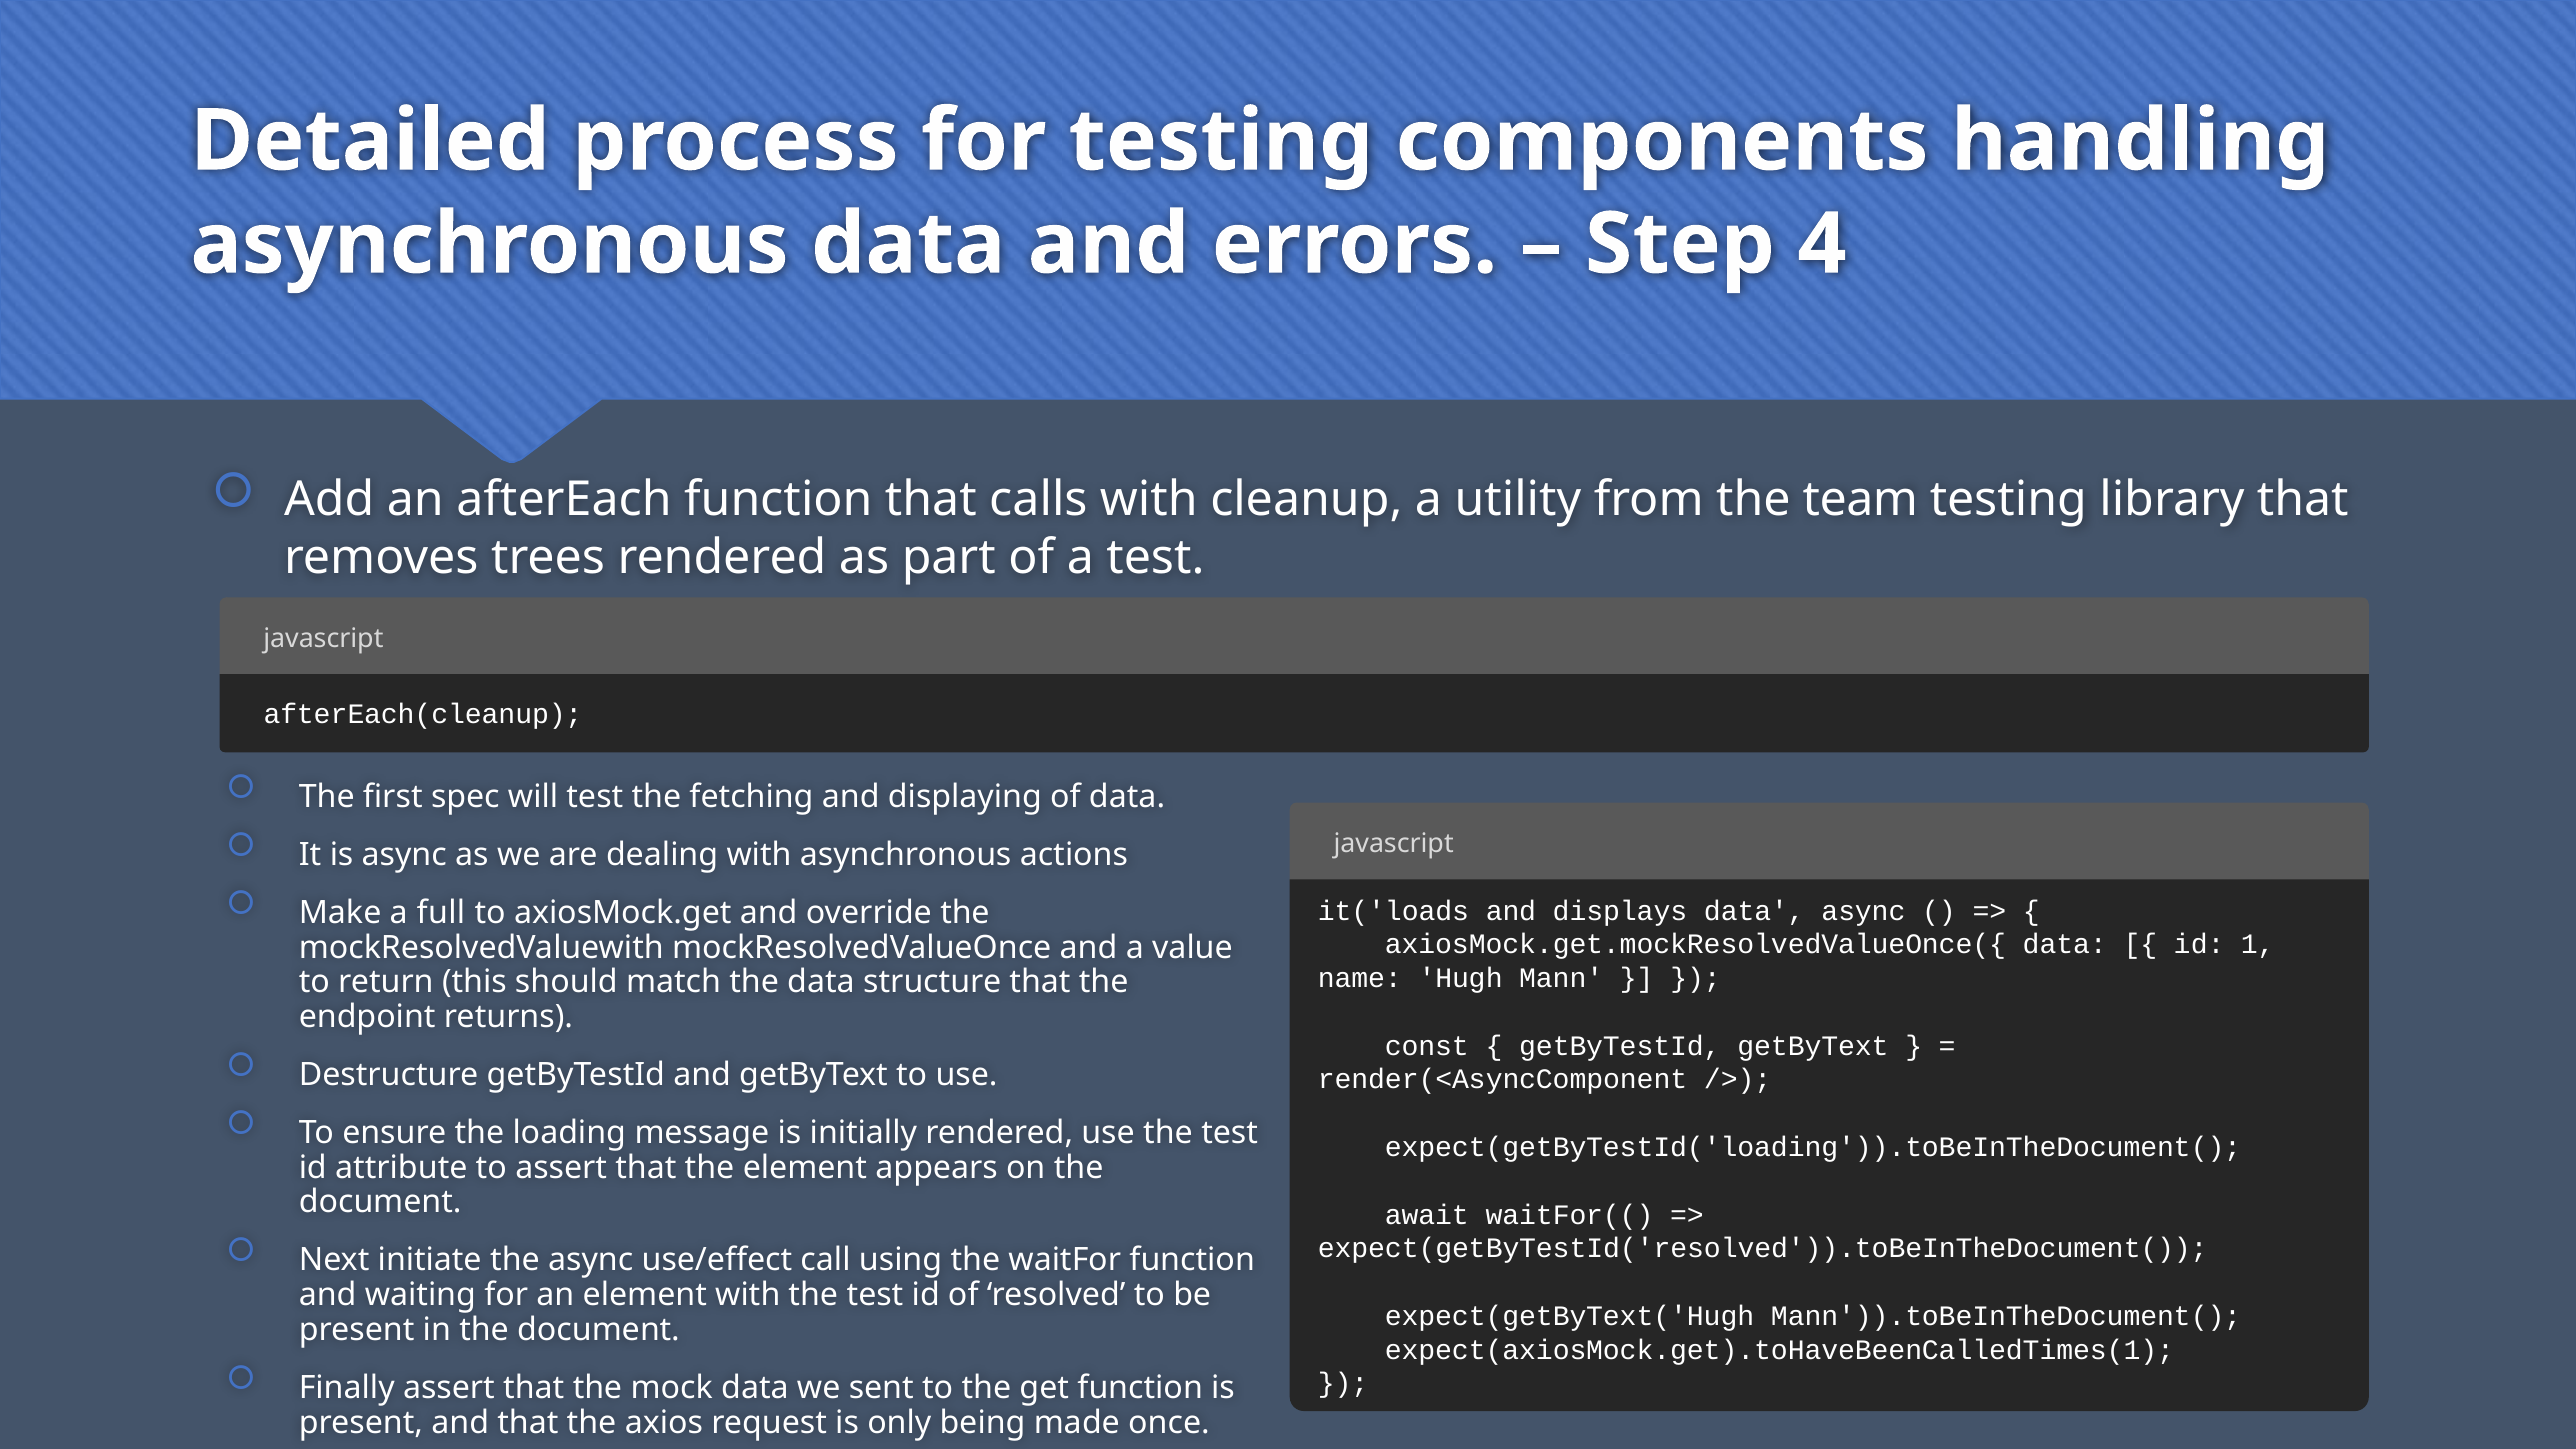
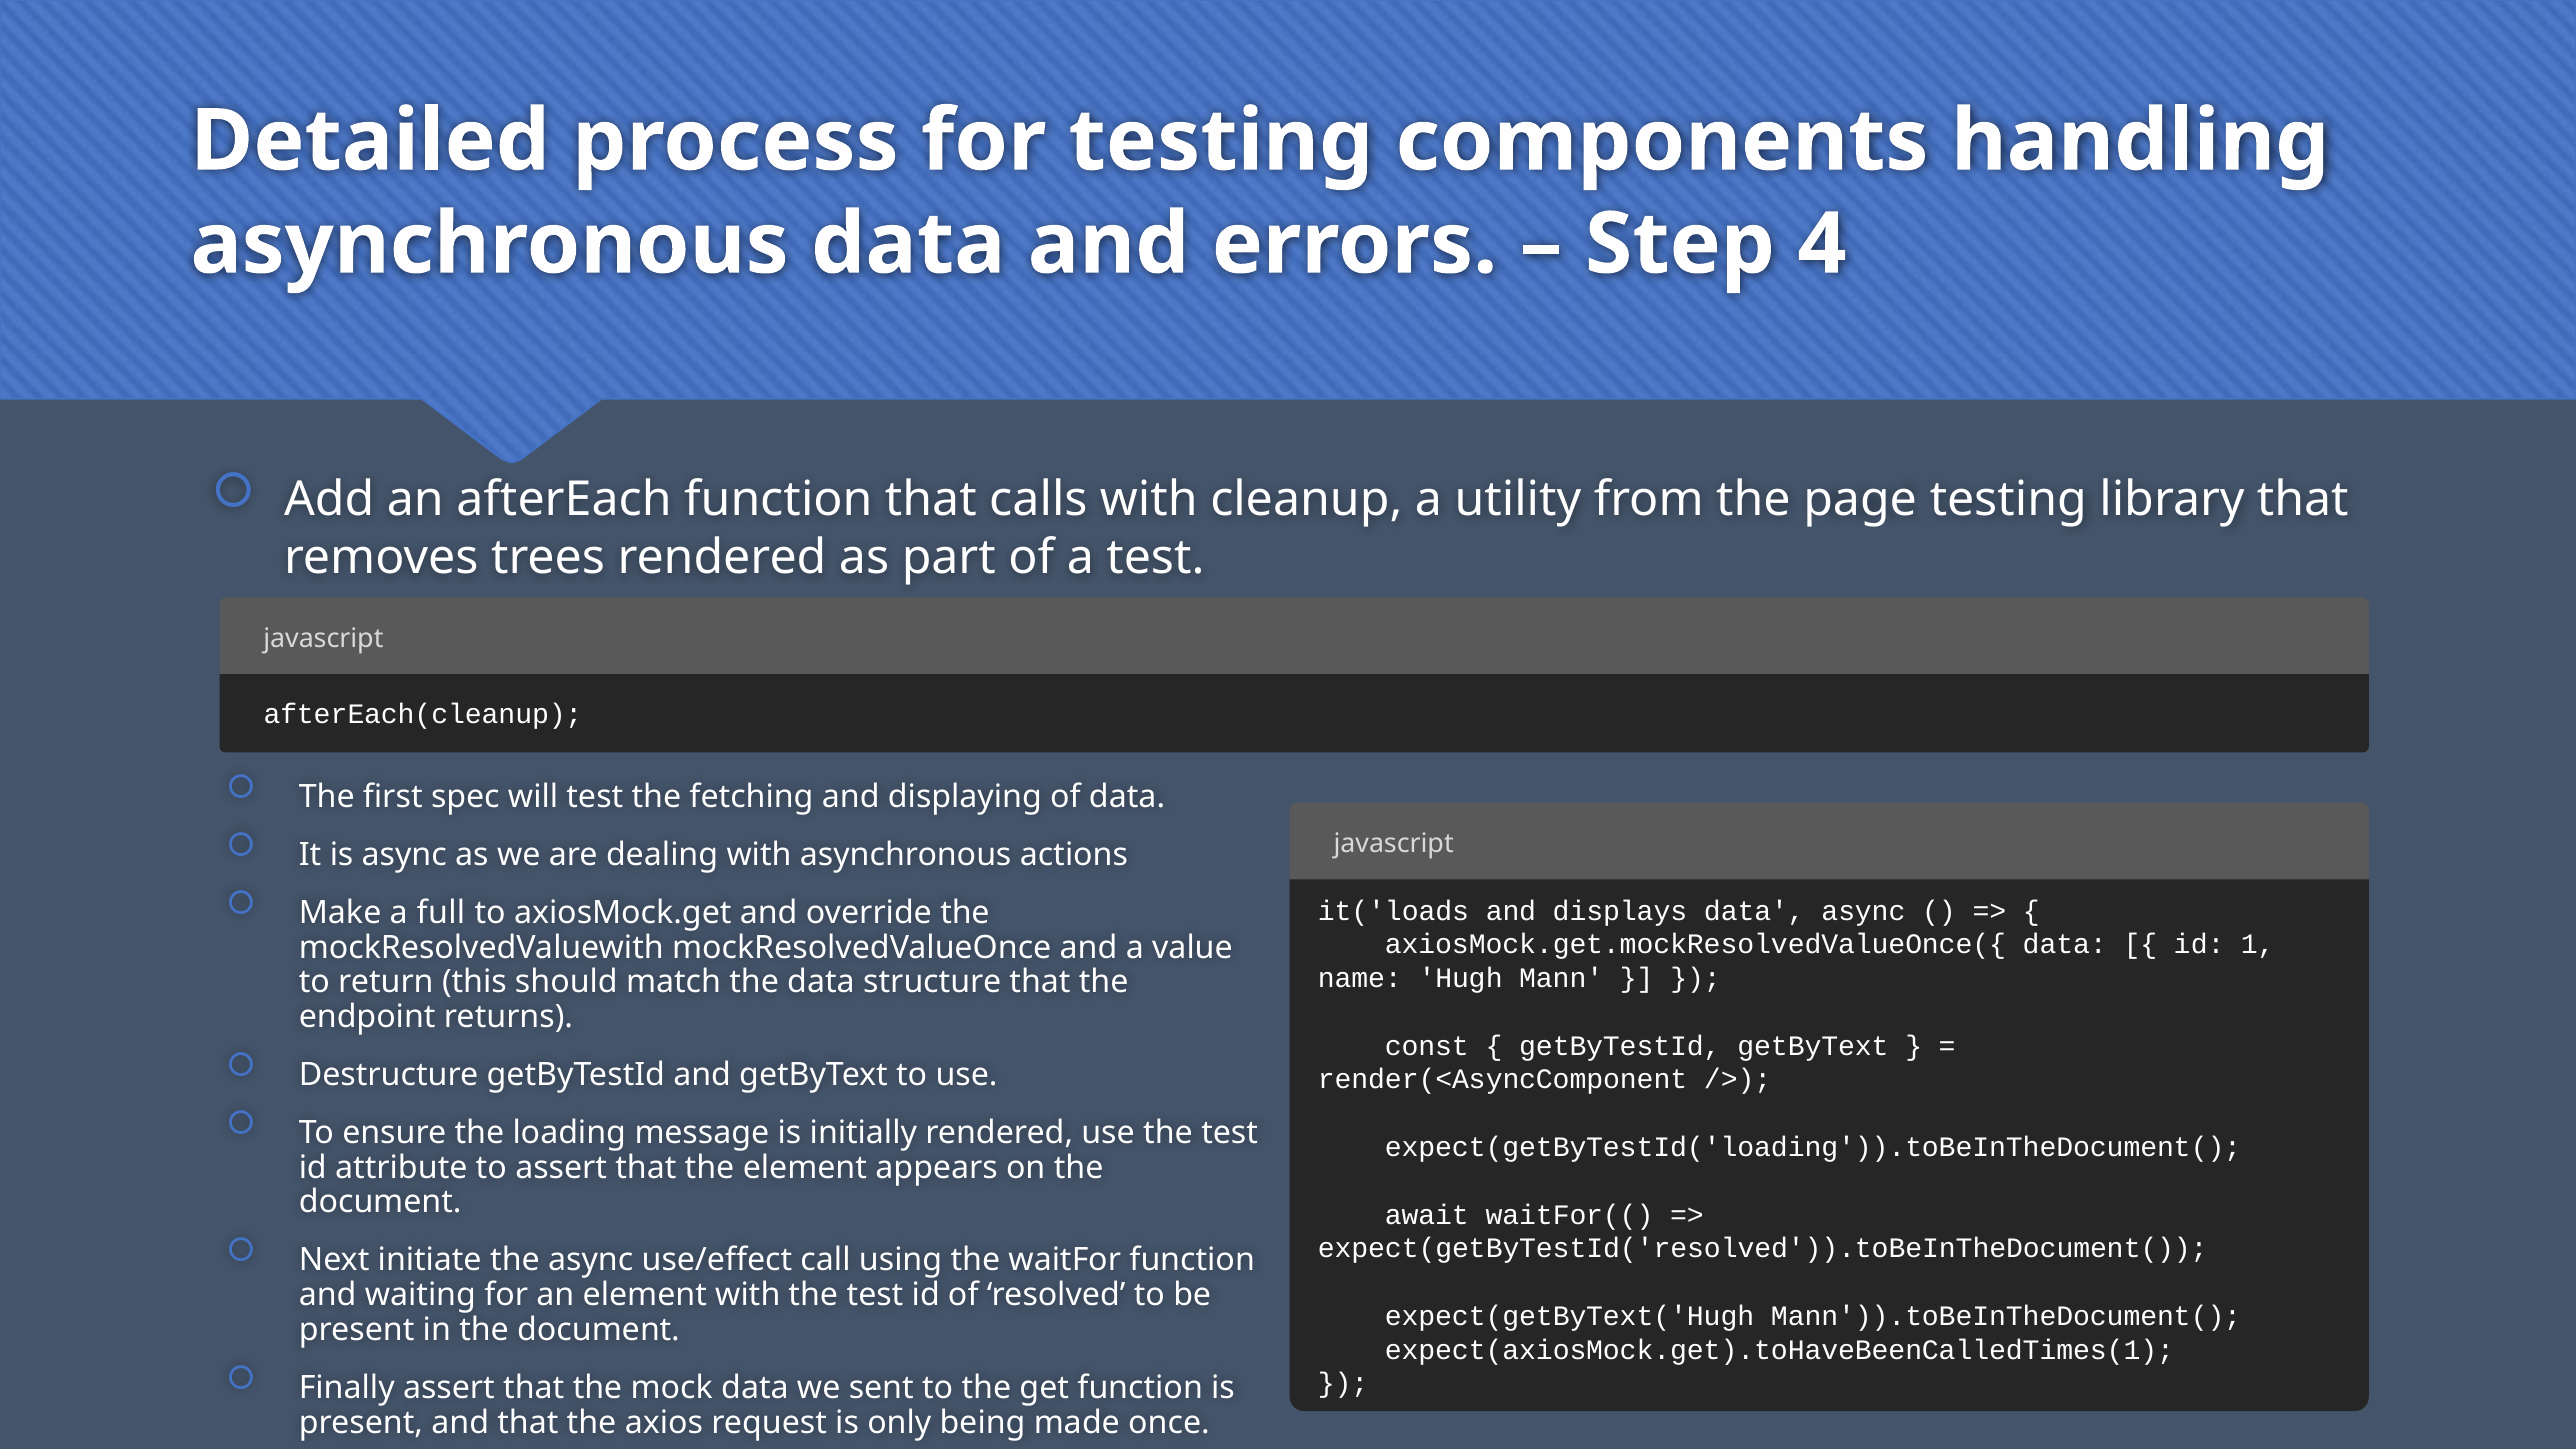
team: team -> page
